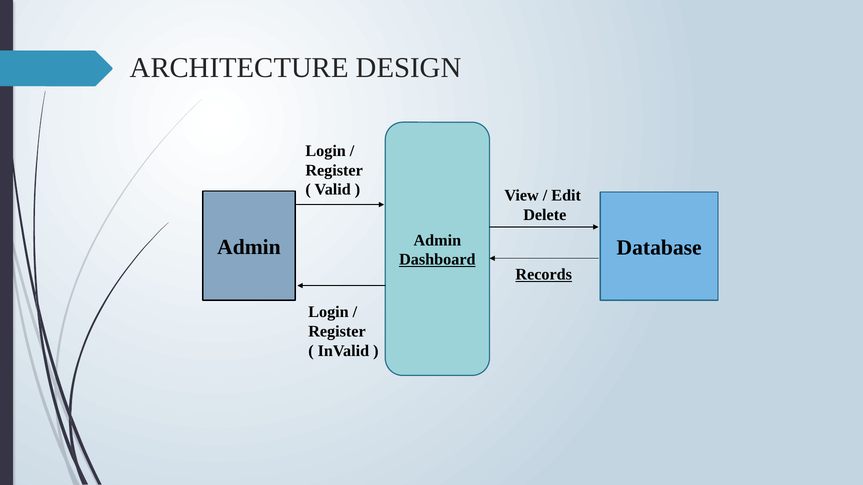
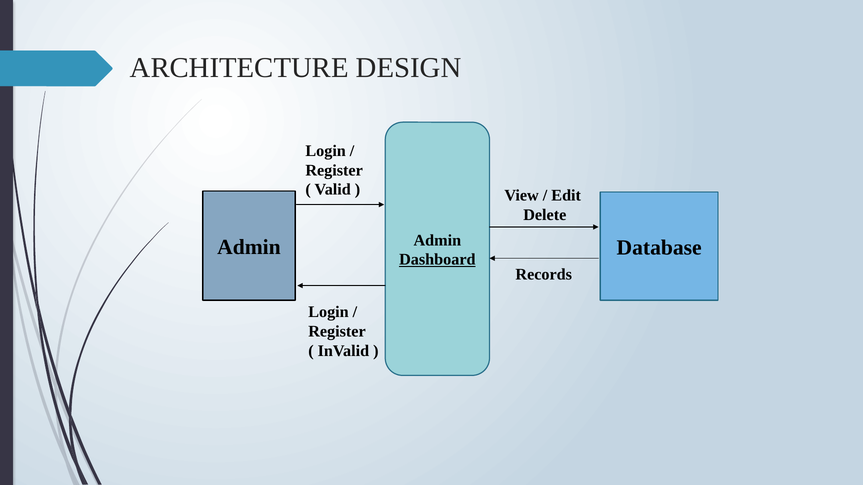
Records underline: present -> none
